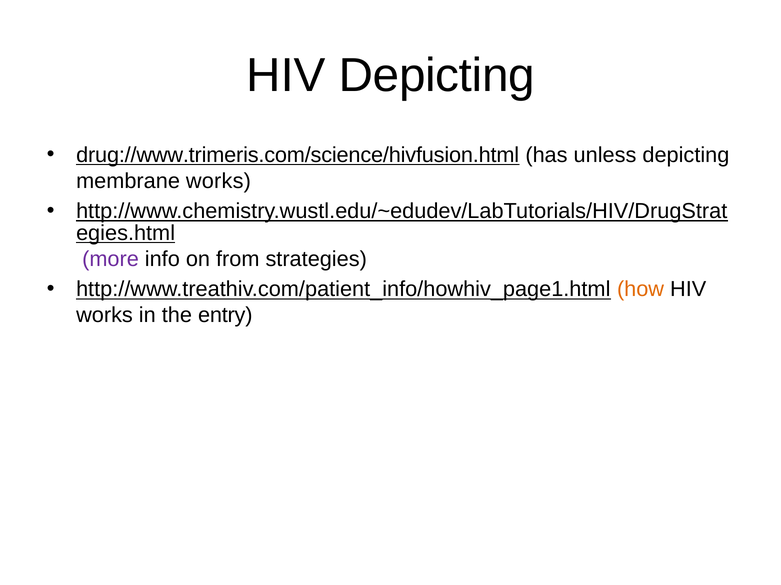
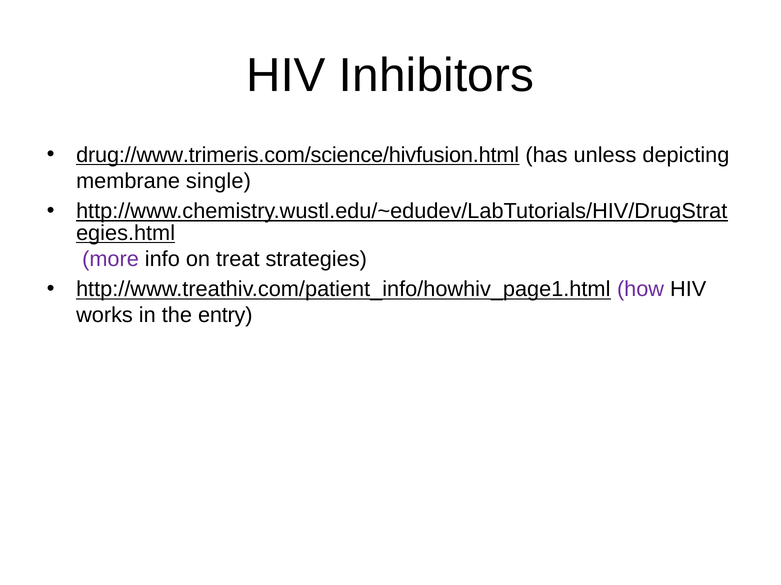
HIV Depicting: Depicting -> Inhibitors
membrane works: works -> single
from: from -> treat
how colour: orange -> purple
